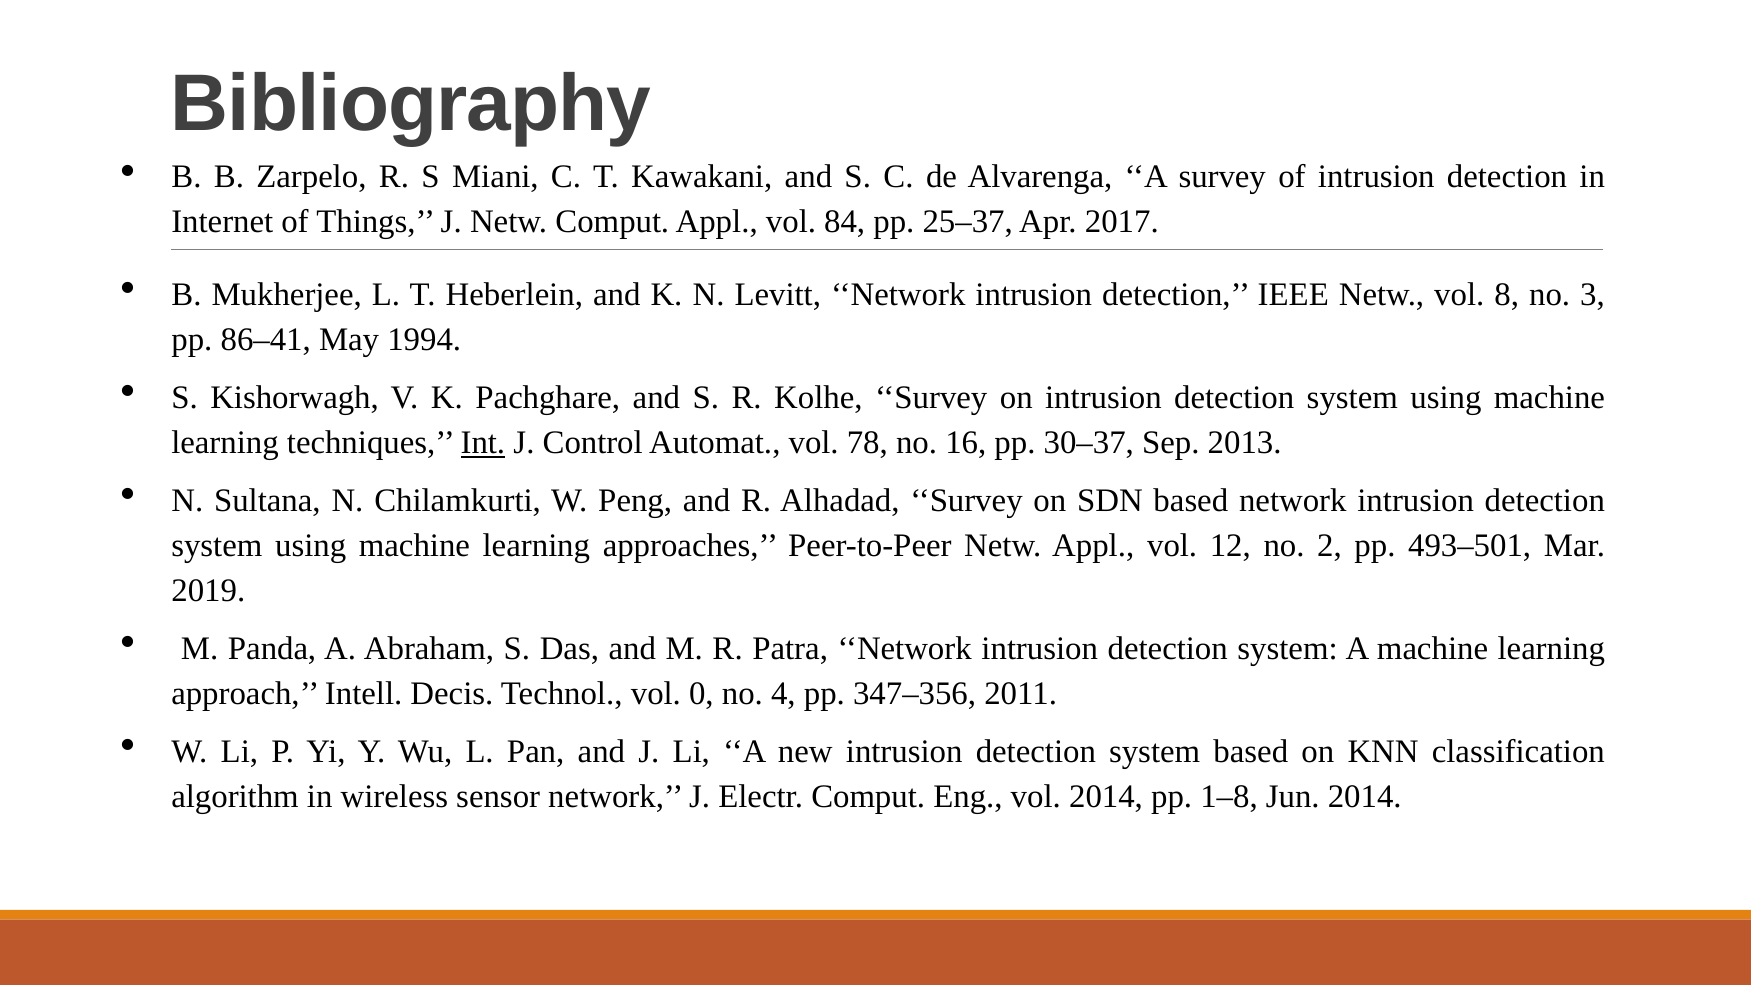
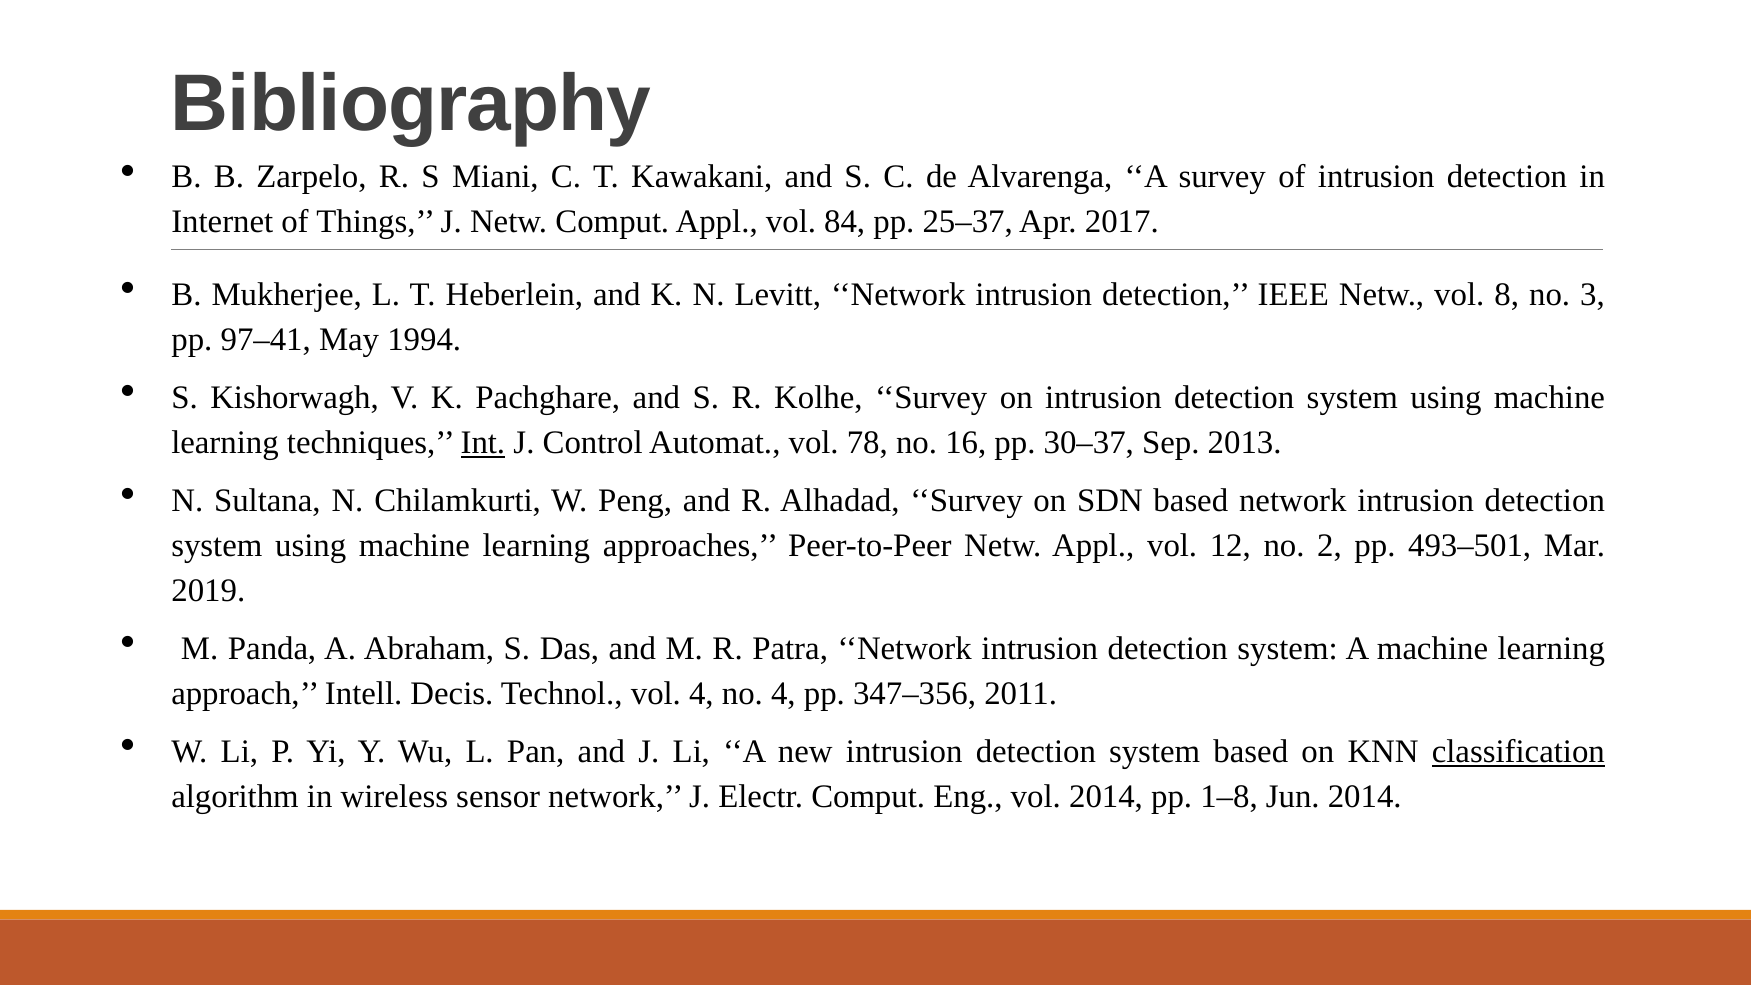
86–41: 86–41 -> 97–41
vol 0: 0 -> 4
classification underline: none -> present
